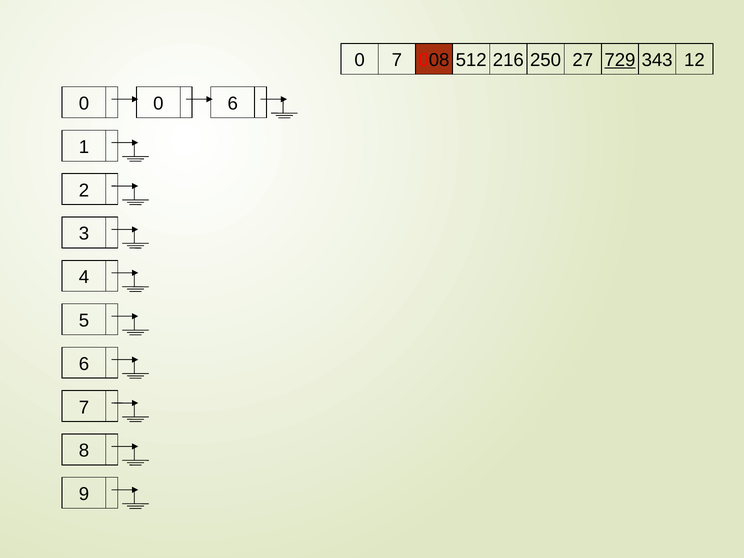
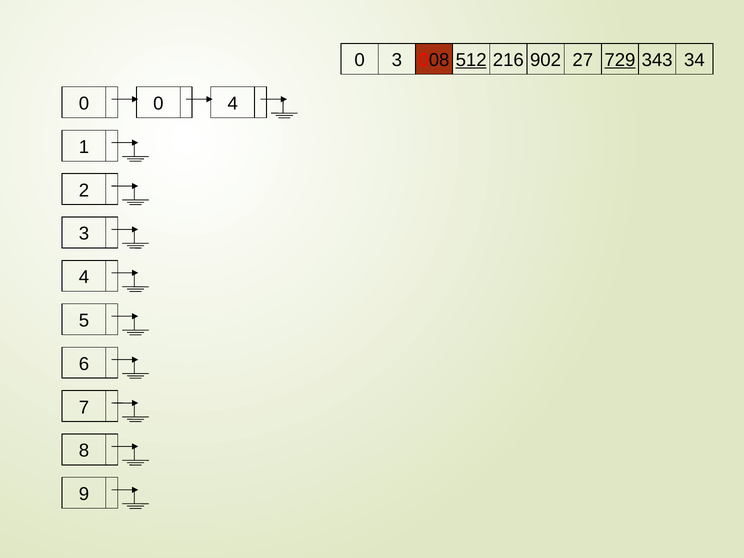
0 7: 7 -> 3
512 underline: none -> present
250: 250 -> 902
12: 12 -> 34
0 6: 6 -> 4
